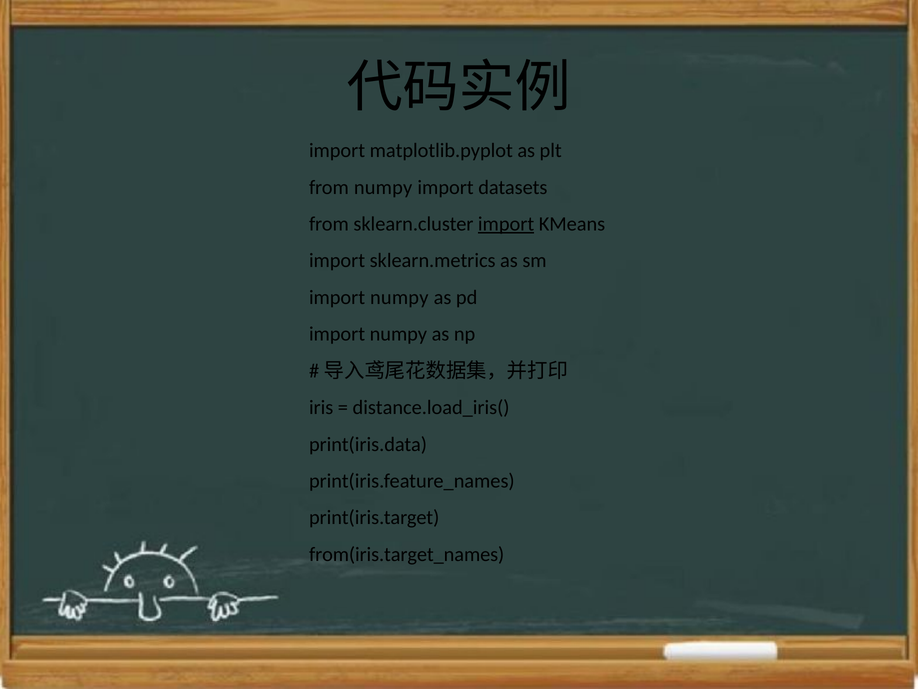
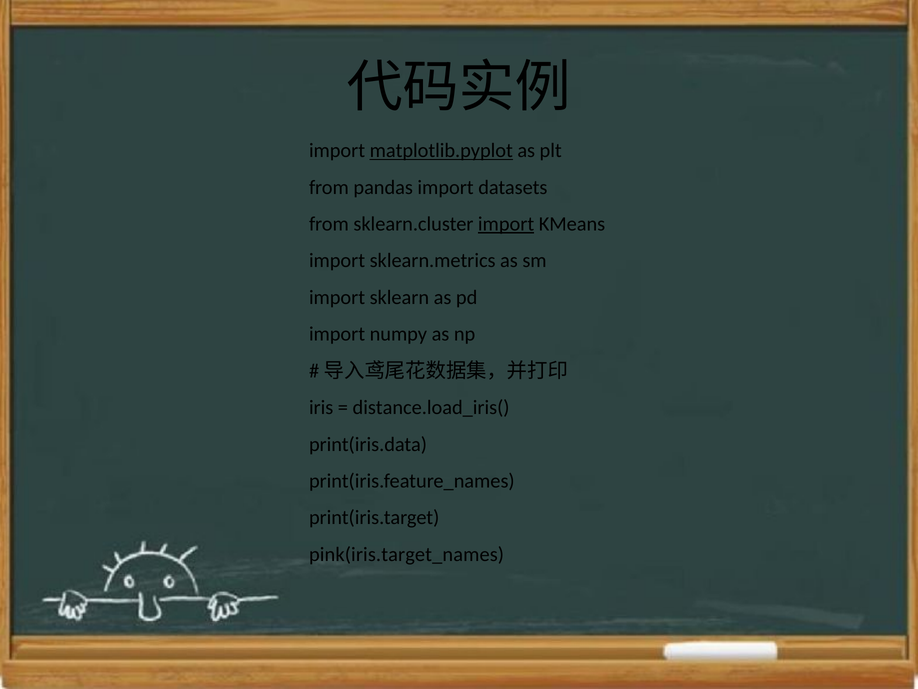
matplotlib.pyplot underline: none -> present
from numpy: numpy -> pandas
numpy at (399, 297): numpy -> sklearn
from(iris.target_names: from(iris.target_names -> pink(iris.target_names
